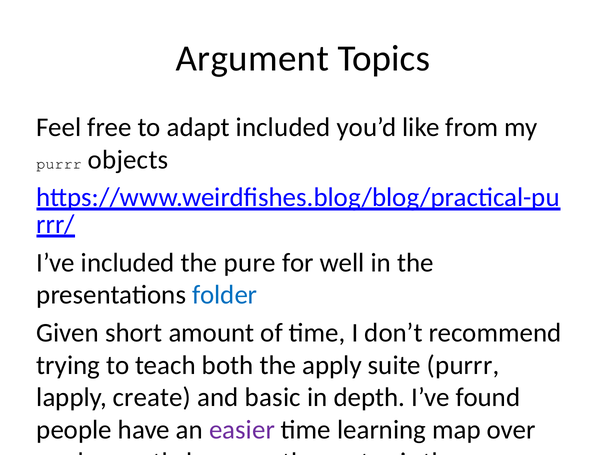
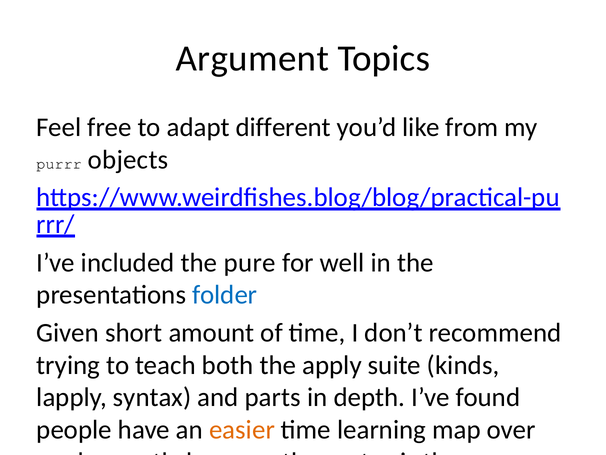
adapt included: included -> different
suite purrr: purrr -> kinds
lapply create: create -> syntax
basic: basic -> parts
easier at (242, 429) colour: purple -> orange
